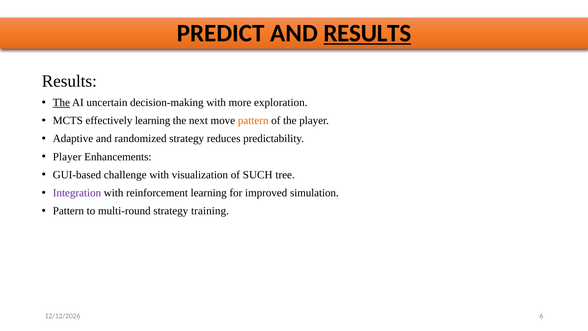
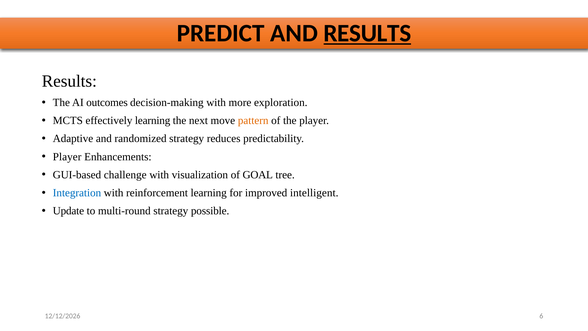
The at (61, 102) underline: present -> none
uncertain: uncertain -> outcomes
SUCH: SUCH -> GOAL
Integration colour: purple -> blue
simulation: simulation -> intelligent
Pattern at (68, 211): Pattern -> Update
training: training -> possible
